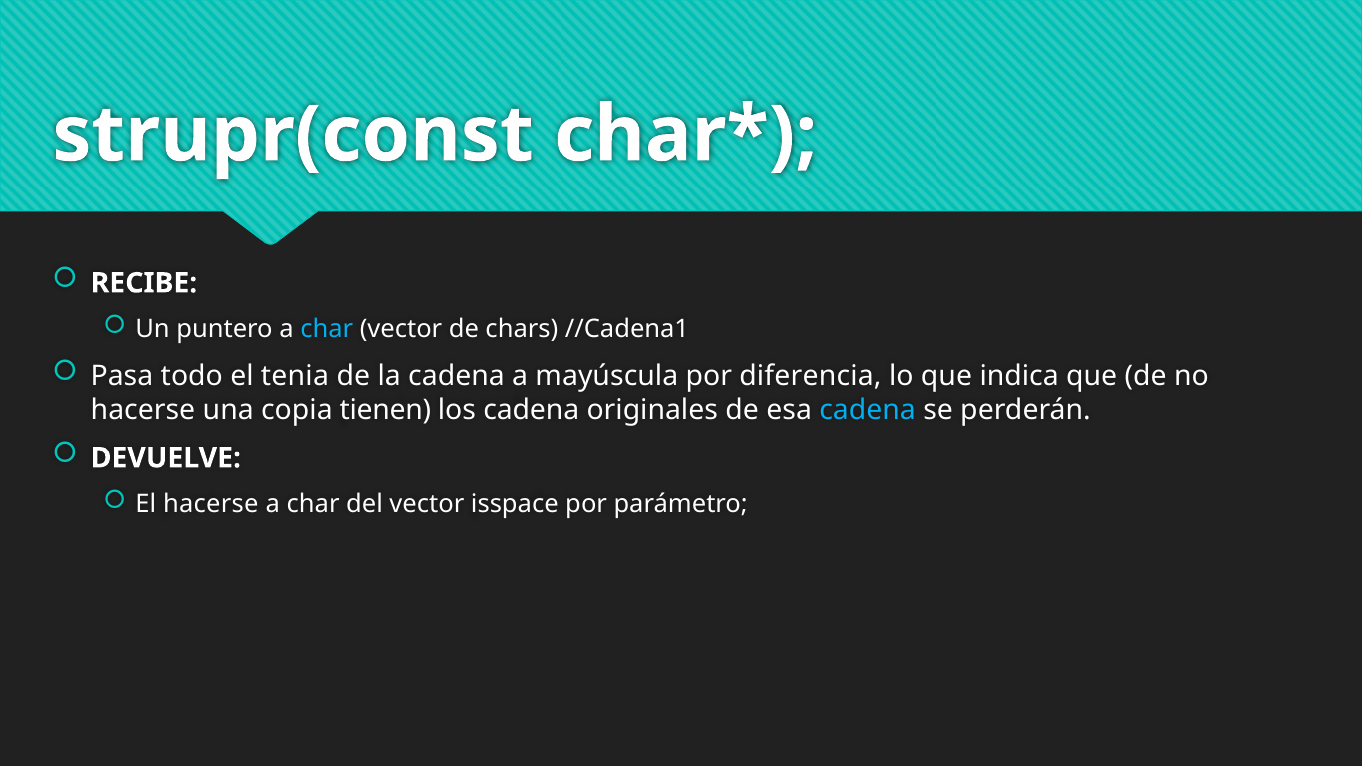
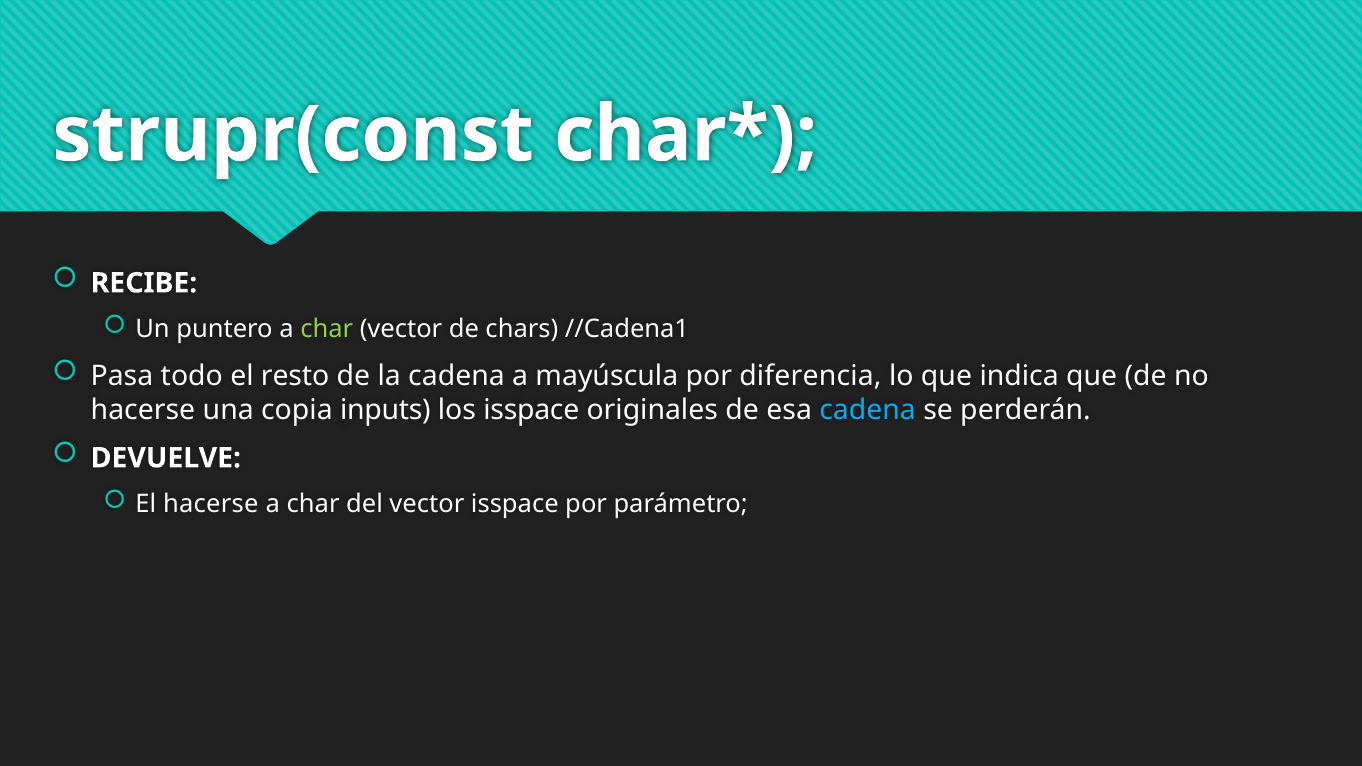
char at (327, 329) colour: light blue -> light green
tenia: tenia -> resto
tienen: tienen -> inputs
los cadena: cadena -> isspace
